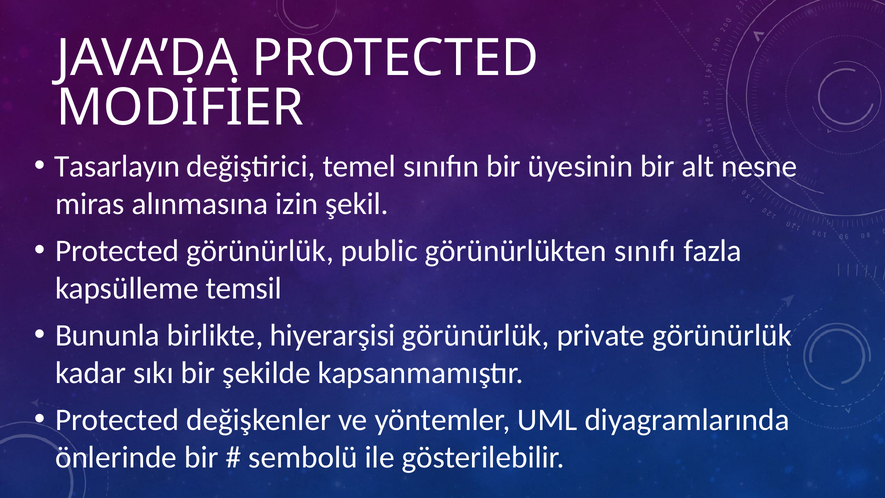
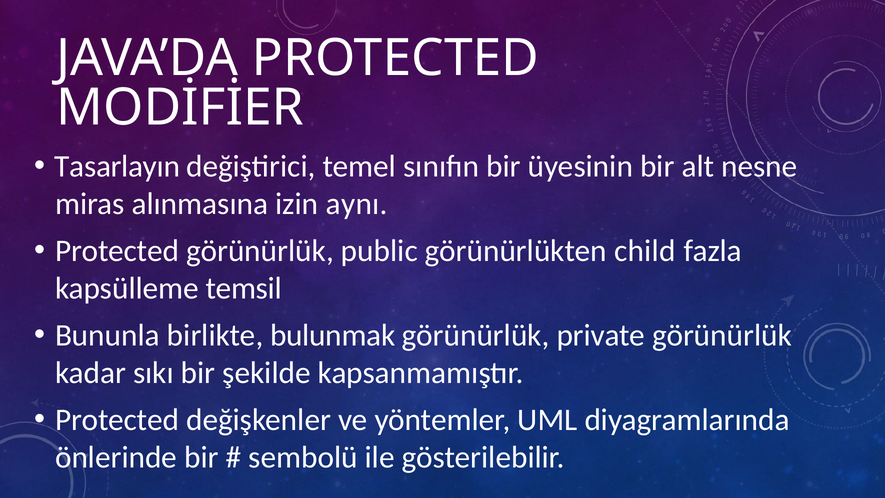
şekil: şekil -> aynı
sınıfı: sınıfı -> child
hiyerarşisi: hiyerarşisi -> bulunmak
